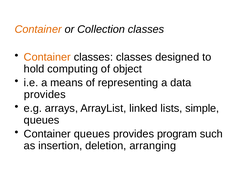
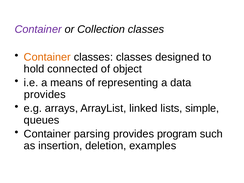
Container at (38, 29) colour: orange -> purple
computing: computing -> connected
Container queues: queues -> parsing
arranging: arranging -> examples
